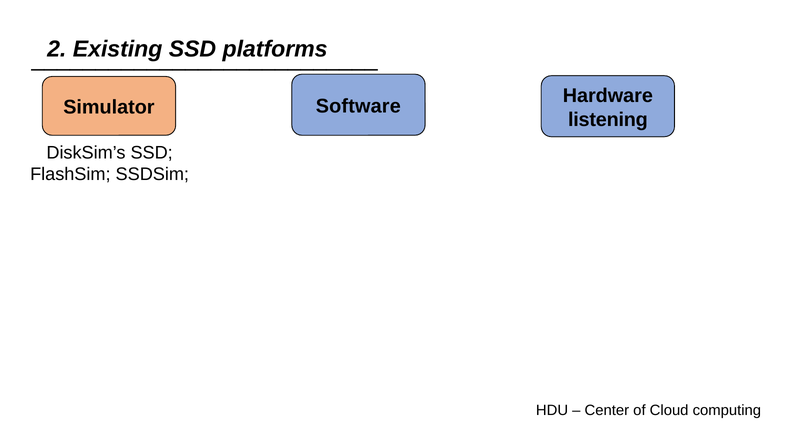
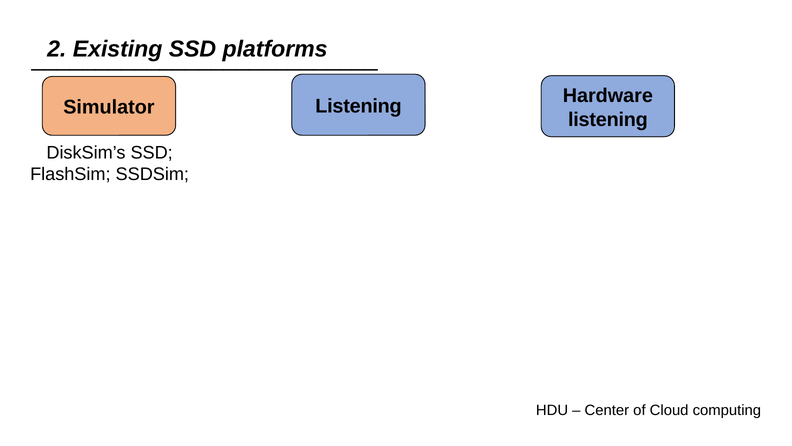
Simulator Software: Software -> Listening
